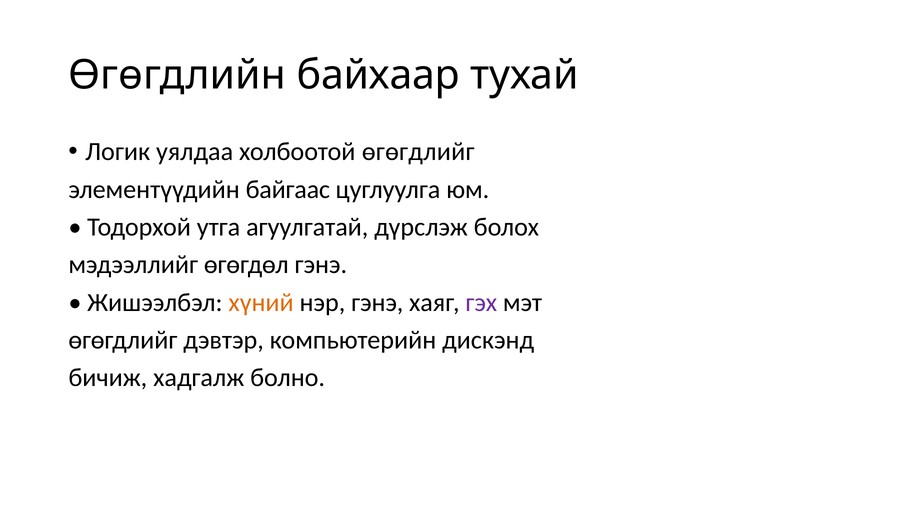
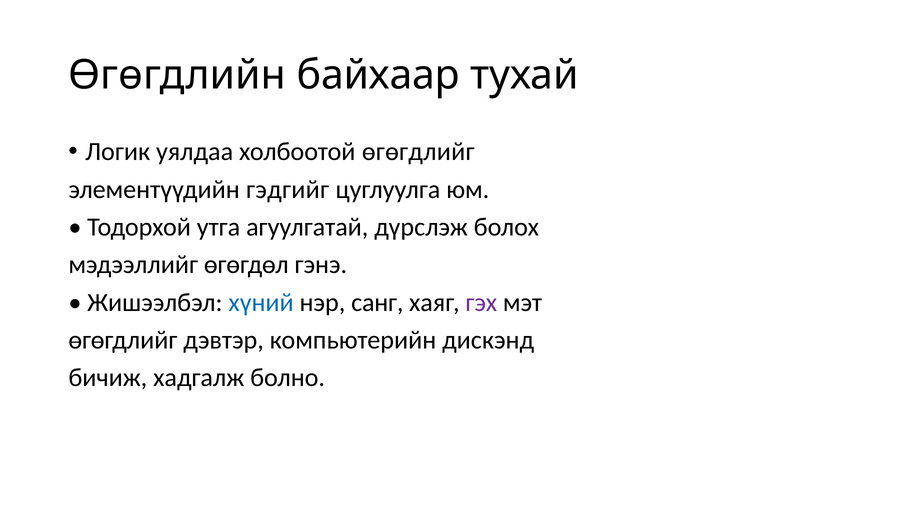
байгаас: байгаас -> гэдгийг
хүний colour: orange -> blue
нэр гэнэ: гэнэ -> санг
